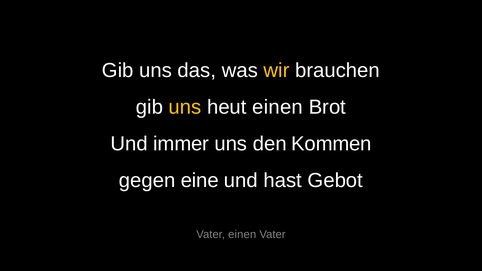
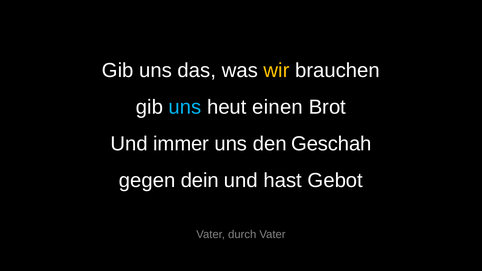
uns at (185, 107) colour: yellow -> light blue
Kommen: Kommen -> Geschah
eine: eine -> dein
Vater einen: einen -> durch
